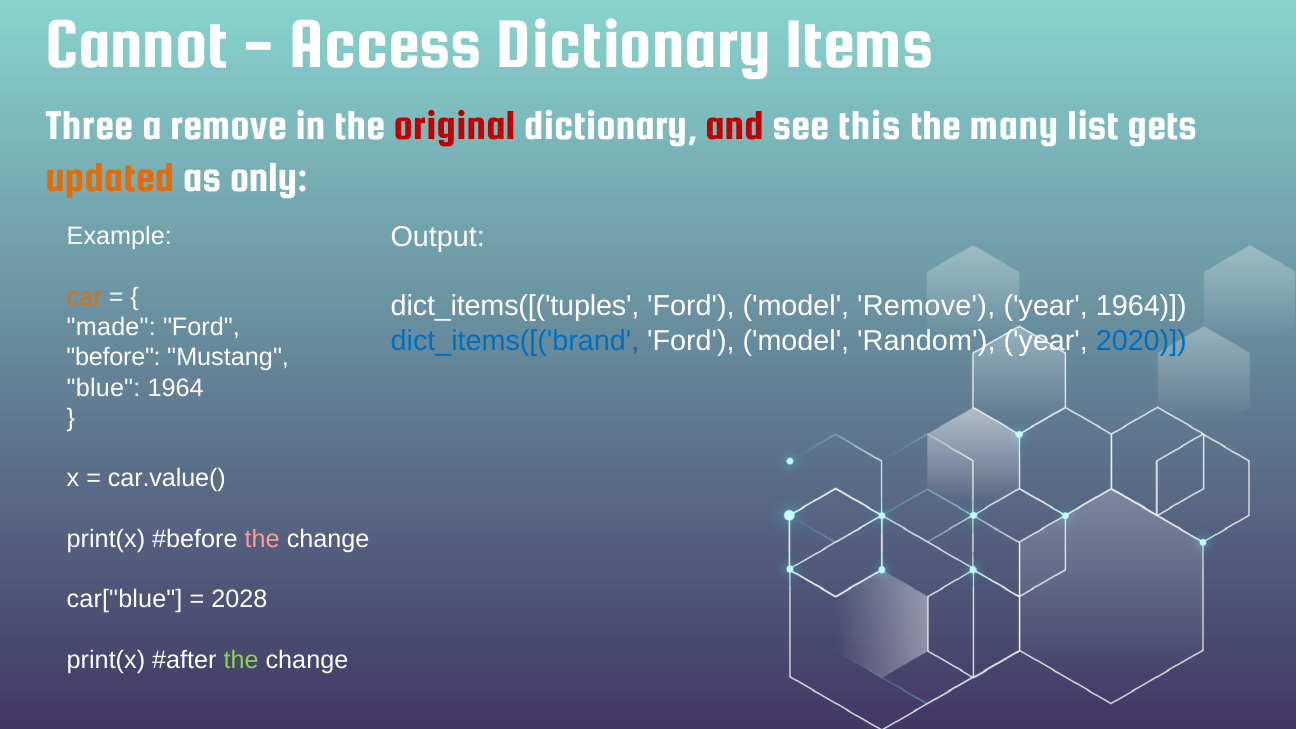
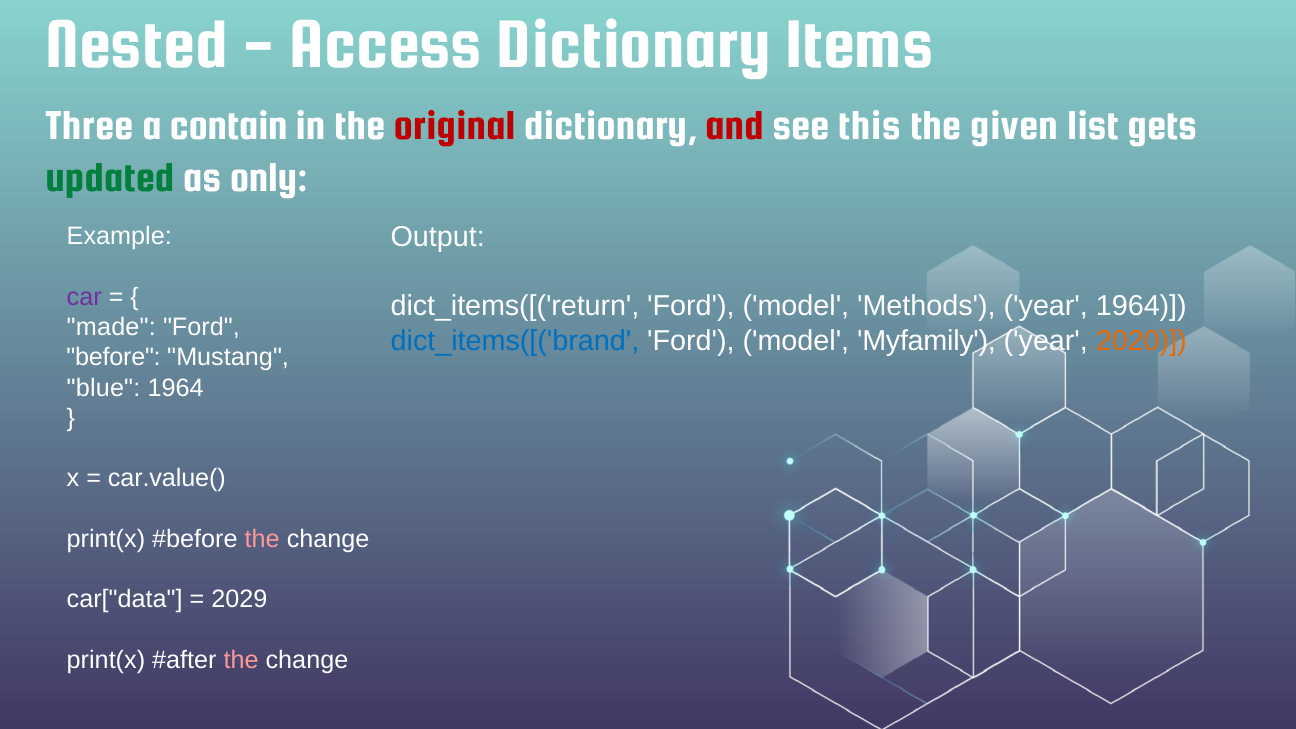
Cannot: Cannot -> Nested
a remove: remove -> contain
many: many -> given
updated colour: orange -> green
car colour: orange -> purple
dict_items([('tuples: dict_items([('tuples -> dict_items([('return
model Remove: Remove -> Methods
Random: Random -> Myfamily
2020 colour: blue -> orange
car["blue: car["blue -> car["data
2028: 2028 -> 2029
the at (241, 660) colour: light green -> pink
